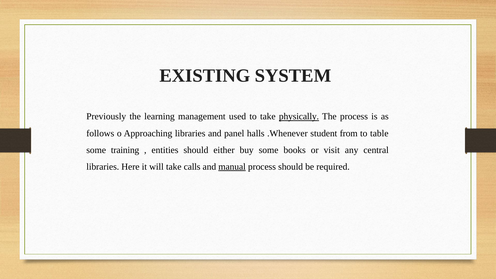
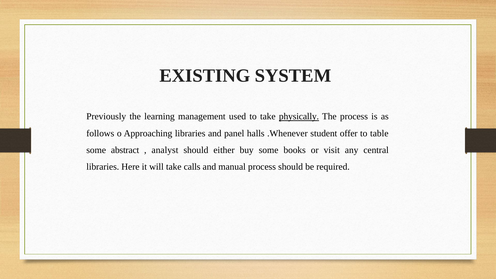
from: from -> offer
training: training -> abstract
entities: entities -> analyst
manual underline: present -> none
